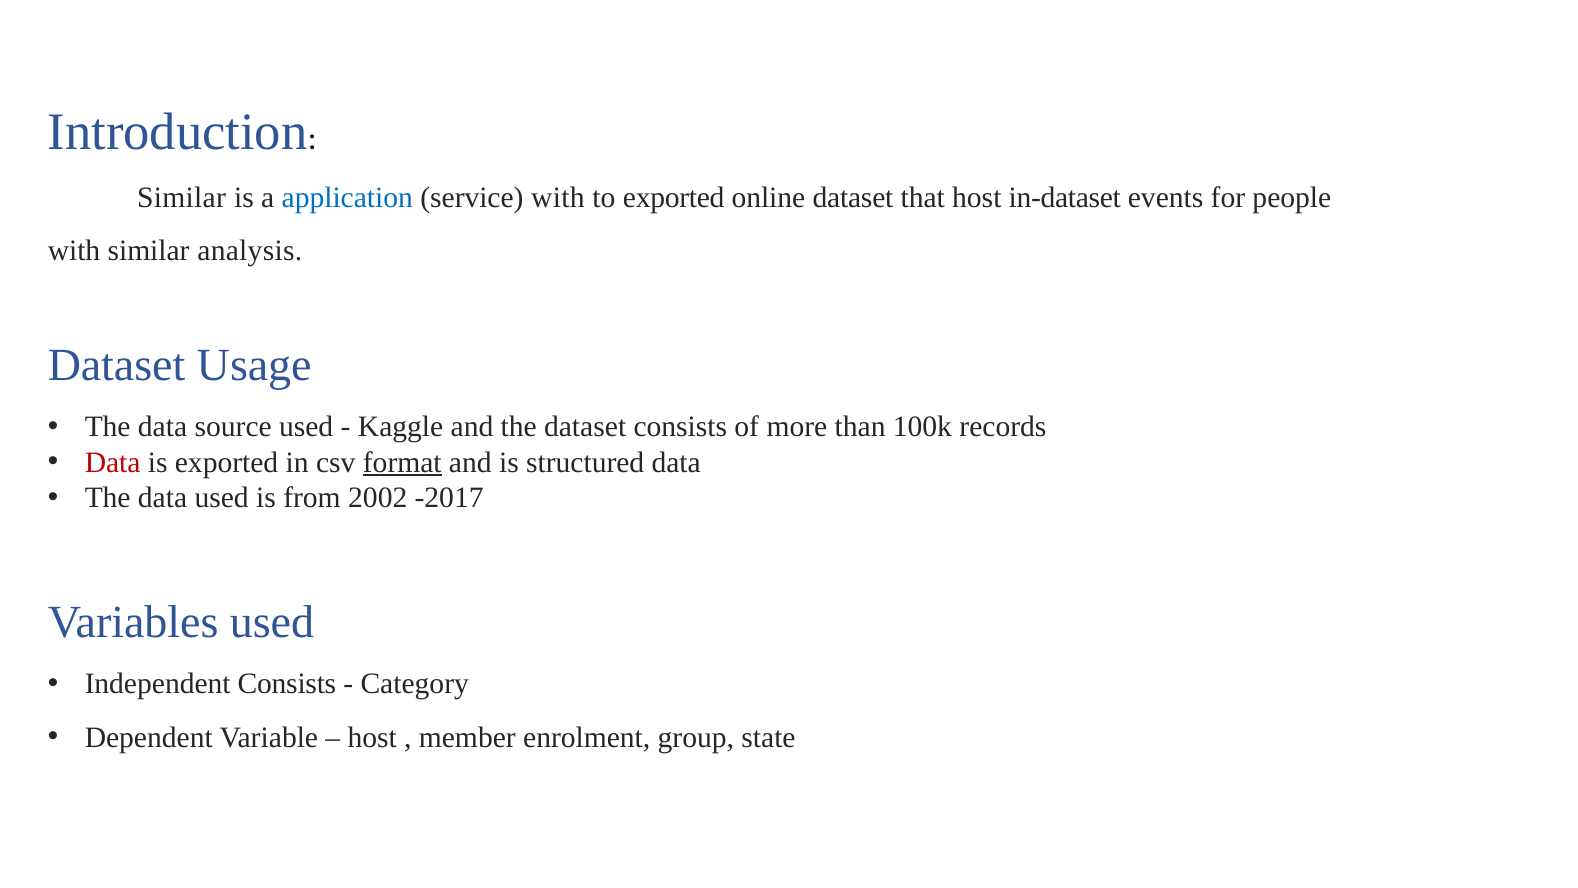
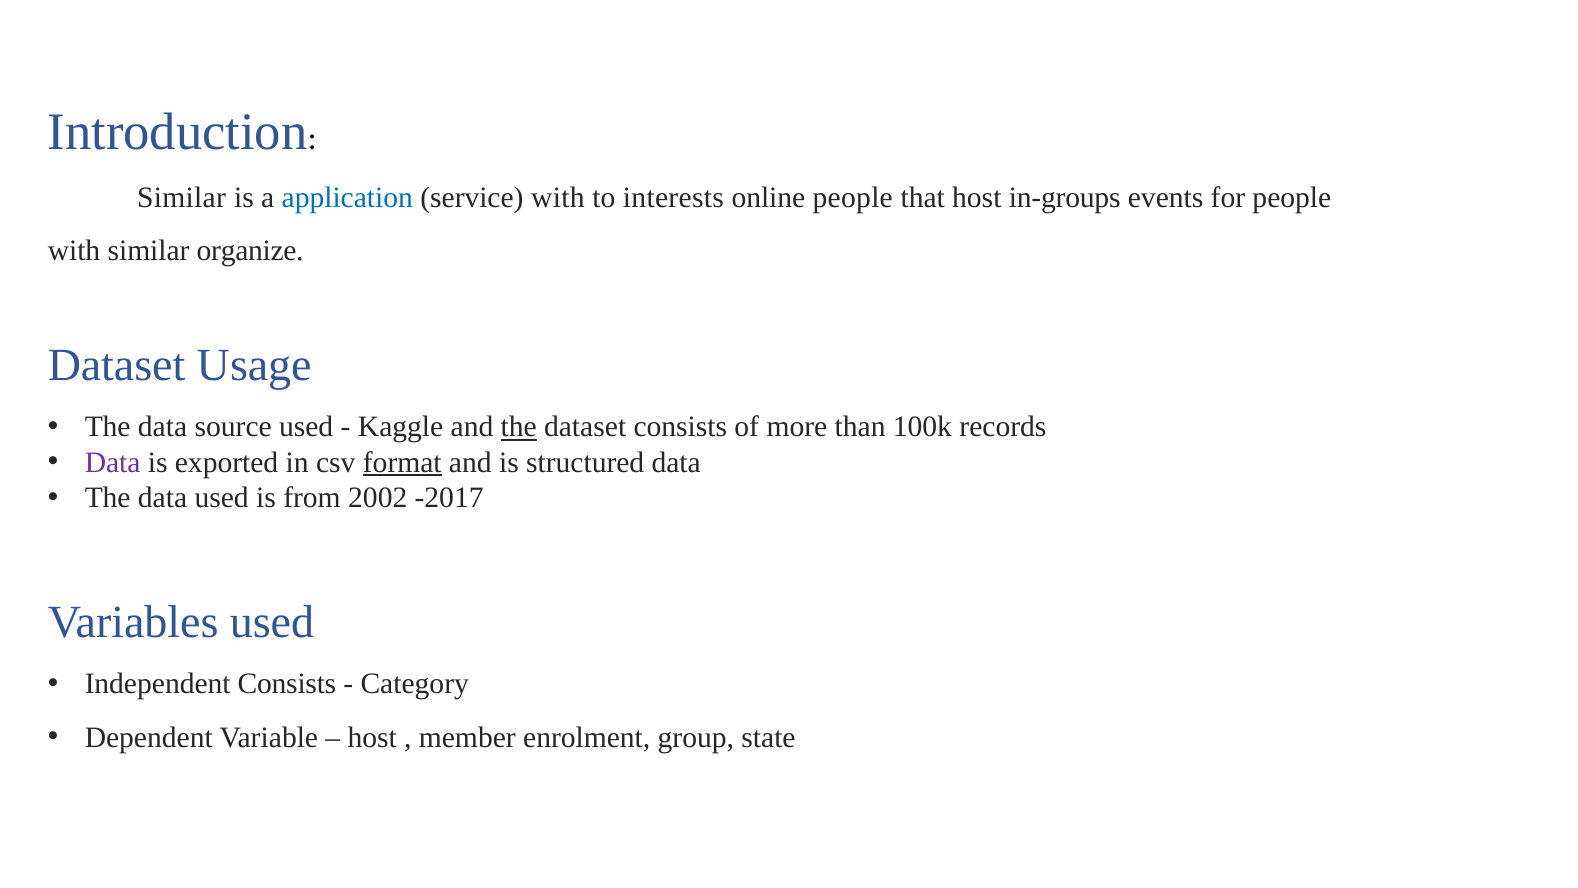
to exported: exported -> interests
online dataset: dataset -> people
in-dataset: in-dataset -> in-groups
analysis: analysis -> organize
the at (519, 427) underline: none -> present
Data at (113, 462) colour: red -> purple
